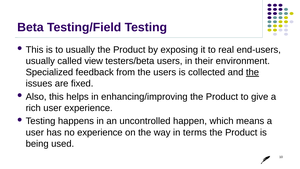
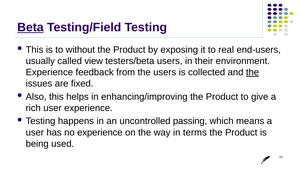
Beta underline: none -> present
to usually: usually -> without
Specialized at (49, 72): Specialized -> Experience
happen: happen -> passing
